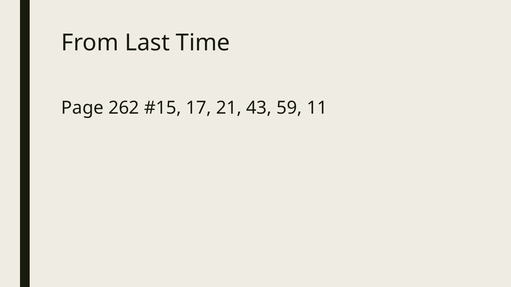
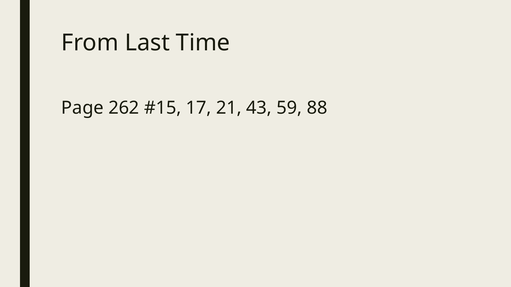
11: 11 -> 88
